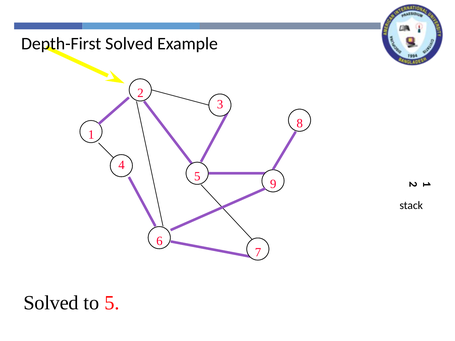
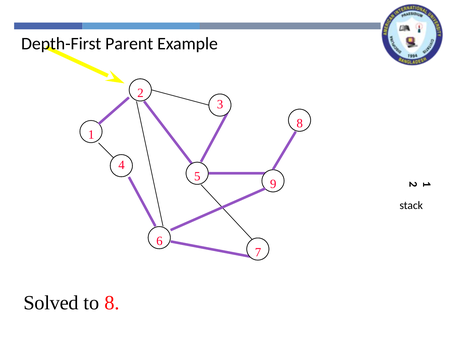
Depth-First Solved: Solved -> Parent
to 5: 5 -> 8
